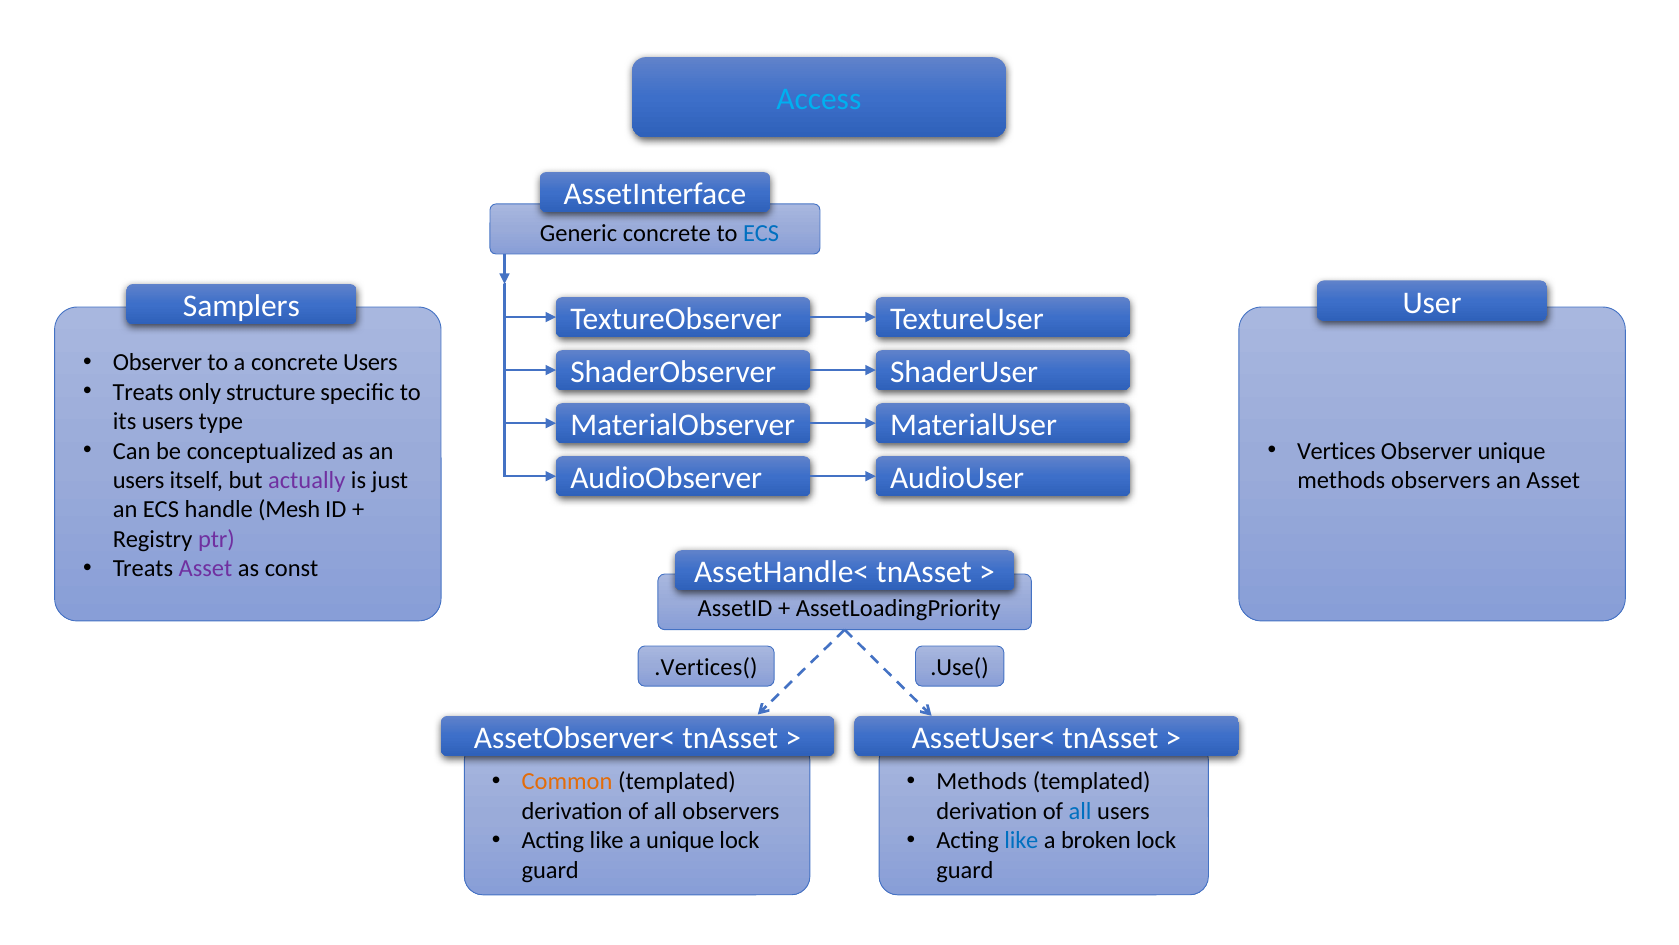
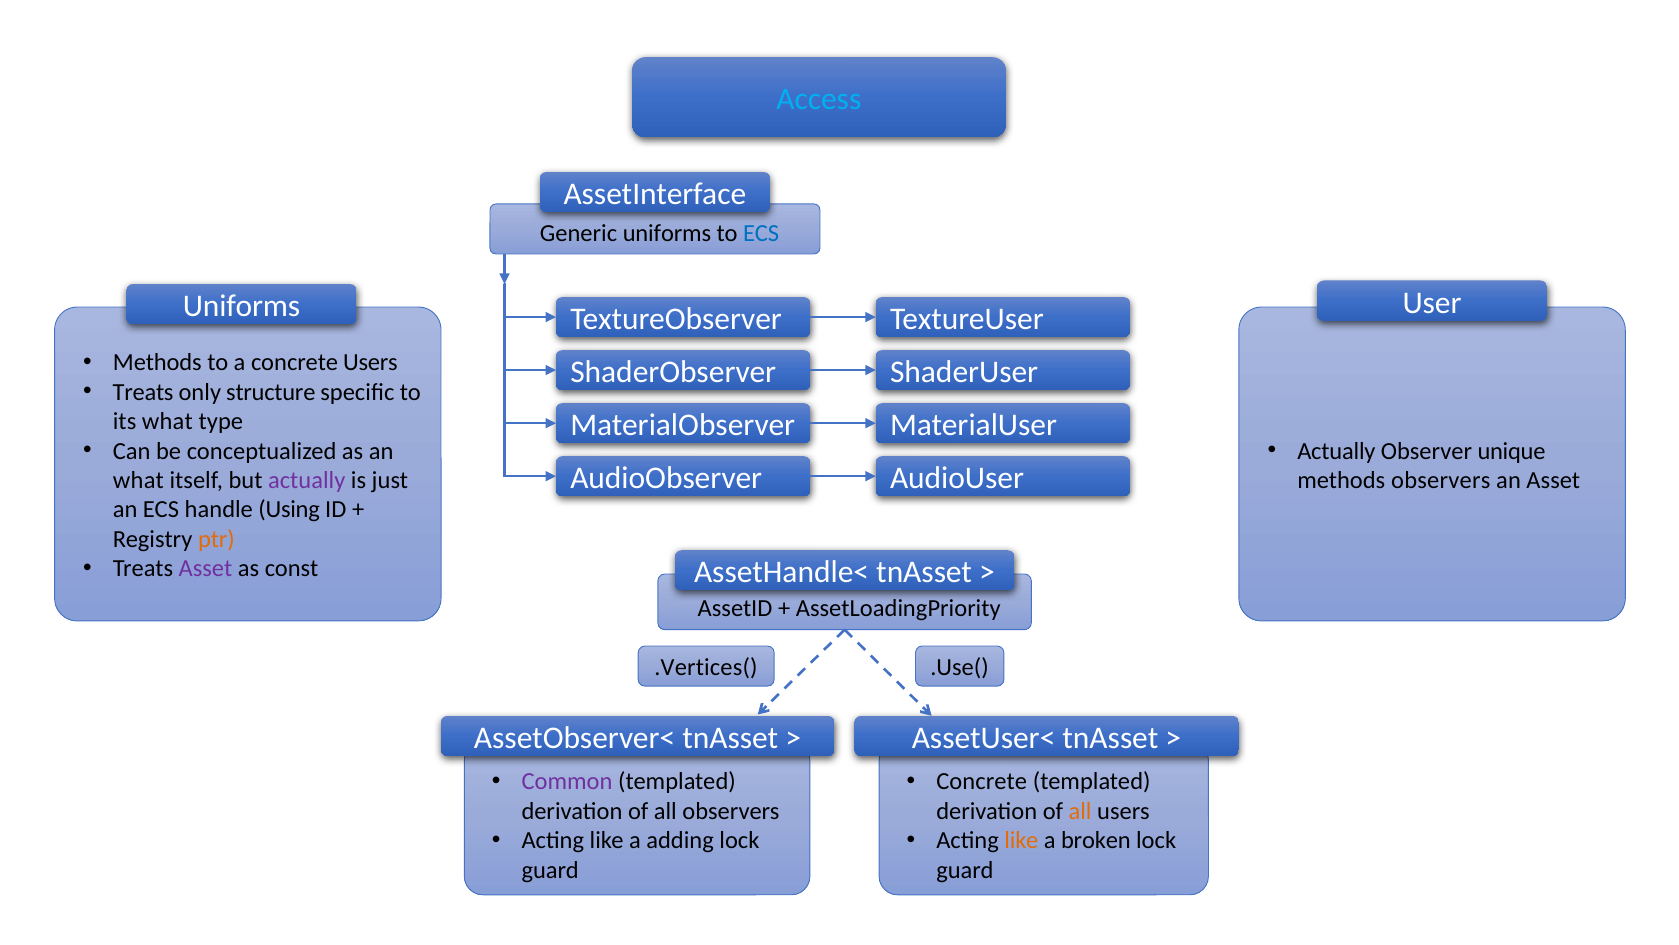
Generic concrete: concrete -> uniforms
Samplers at (241, 306): Samplers -> Uniforms
Observer at (157, 362): Observer -> Methods
its users: users -> what
Vertices at (1336, 451): Vertices -> Actually
users at (139, 480): users -> what
Mesh: Mesh -> Using
ptr colour: purple -> orange
Common colour: orange -> purple
Methods at (982, 781): Methods -> Concrete
all at (1080, 811) colour: blue -> orange
a unique: unique -> adding
like at (1021, 840) colour: blue -> orange
